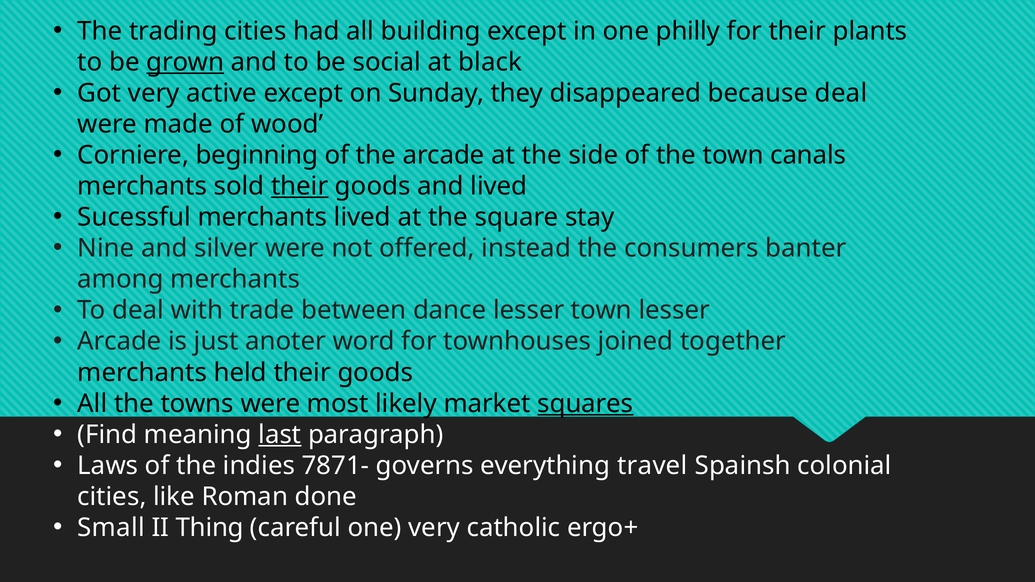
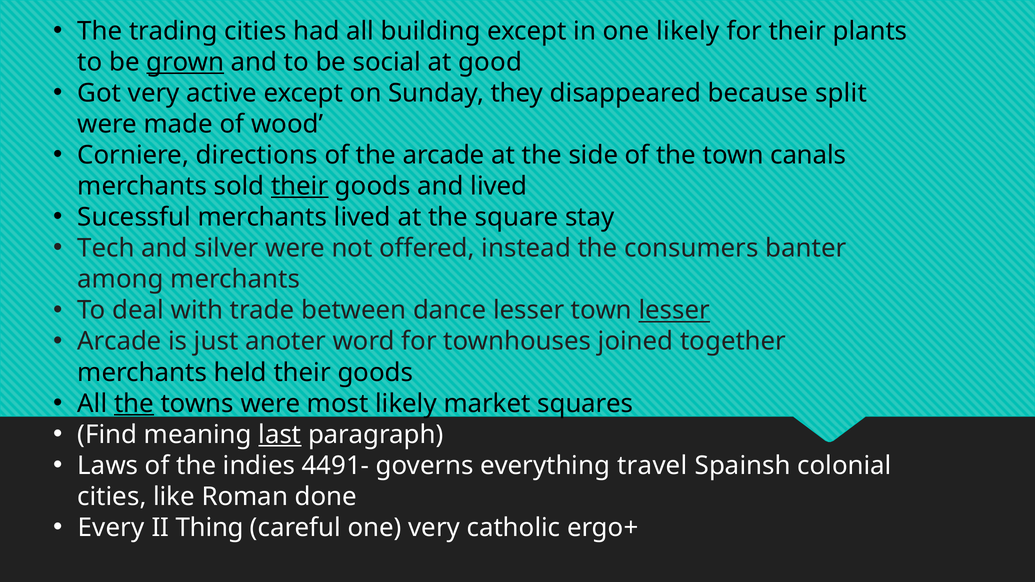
one philly: philly -> likely
black: black -> good
because deal: deal -> split
beginning: beginning -> directions
Nine: Nine -> Tech
lesser at (674, 311) underline: none -> present
the at (134, 404) underline: none -> present
squares underline: present -> none
7871-: 7871- -> 4491-
Small: Small -> Every
